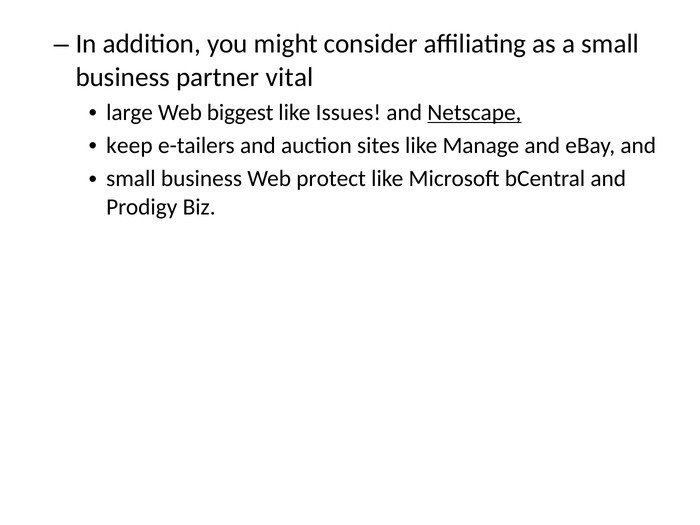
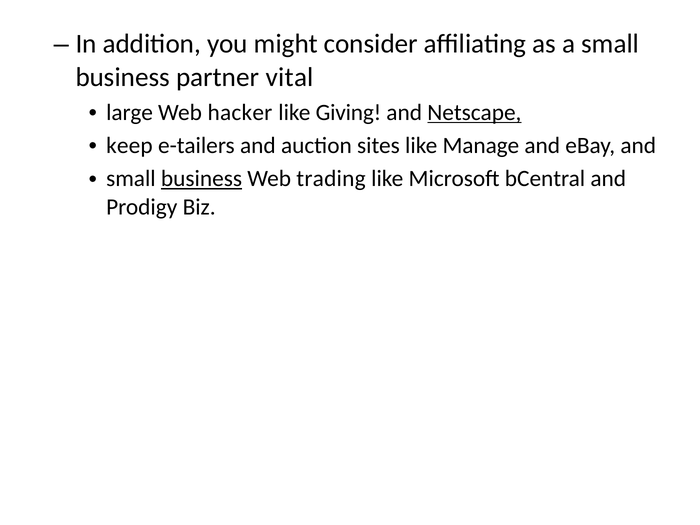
biggest: biggest -> hacker
Issues: Issues -> Giving
business at (202, 179) underline: none -> present
protect: protect -> trading
